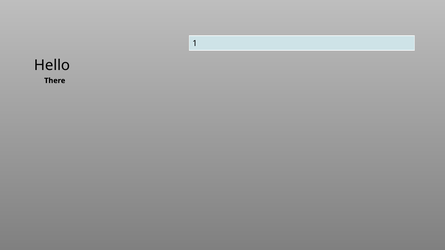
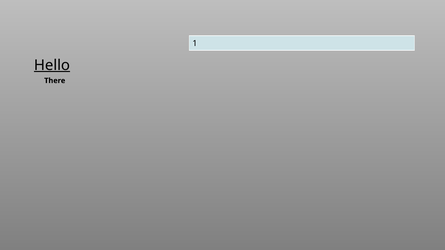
Hello underline: none -> present
